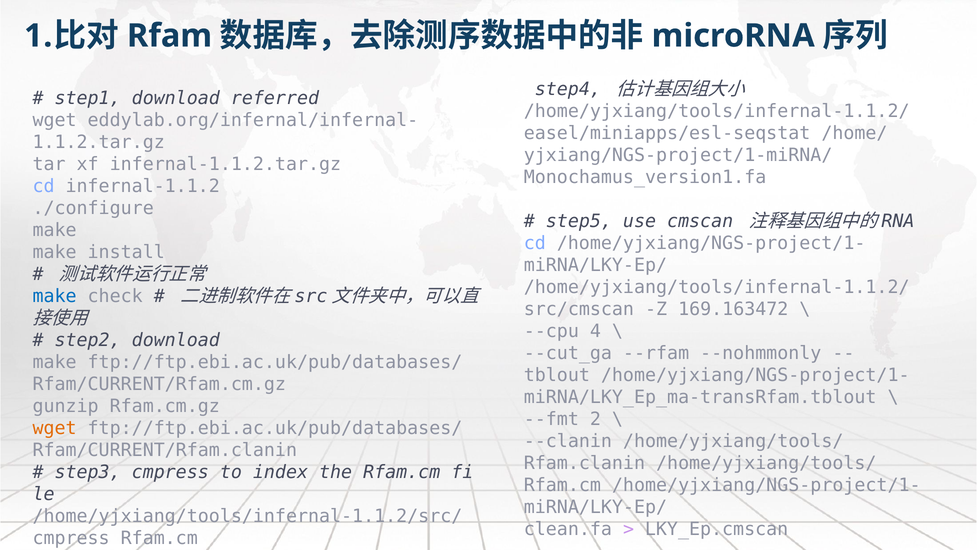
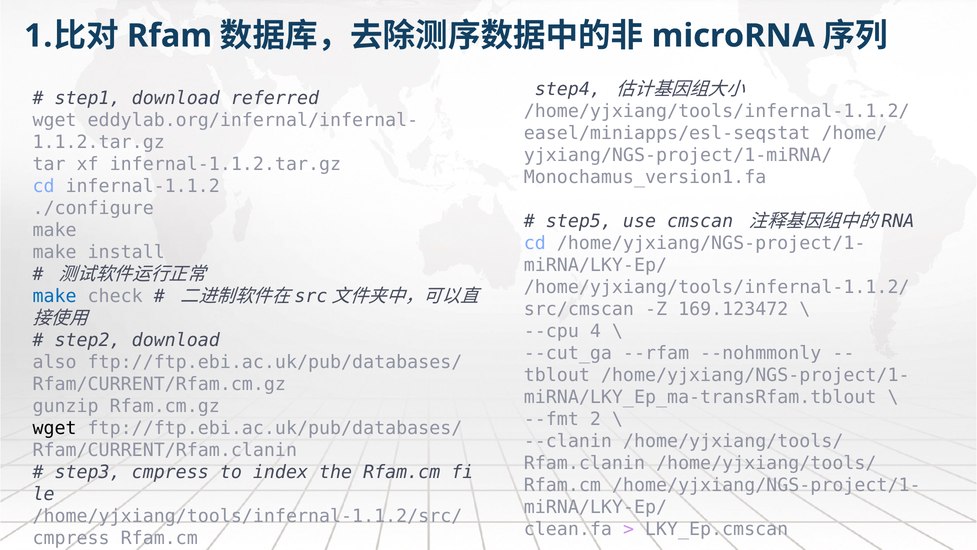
169.163472: 169.163472 -> 169.123472
make at (55, 362): make -> also
wget at (55, 428) colour: orange -> black
